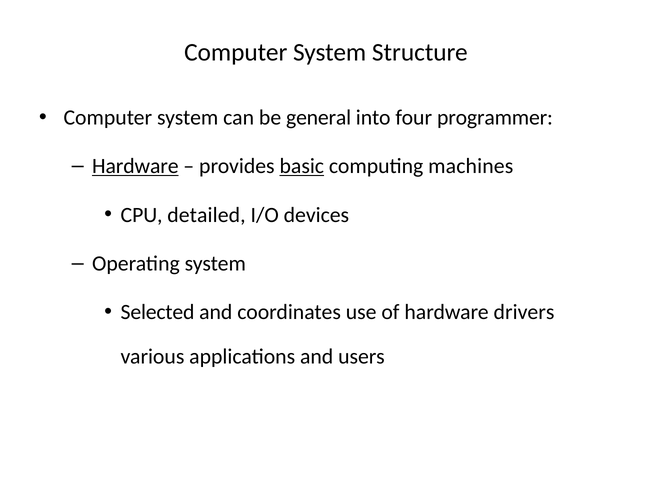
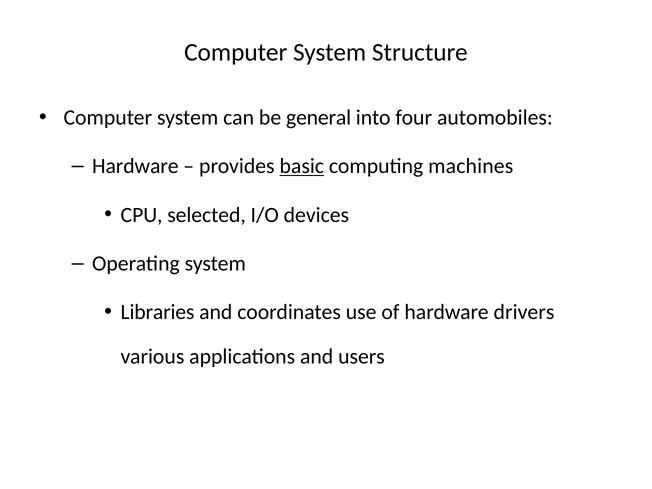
programmer: programmer -> automobiles
Hardware at (135, 166) underline: present -> none
detailed: detailed -> selected
Selected: Selected -> Libraries
